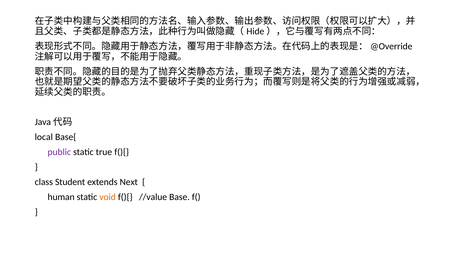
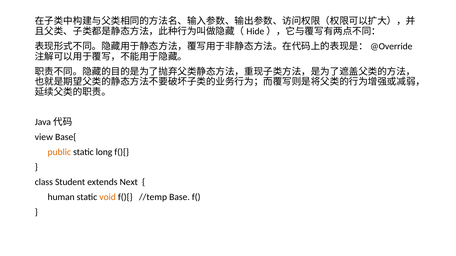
local: local -> view
public colour: purple -> orange
true: true -> long
//value: //value -> //temp
